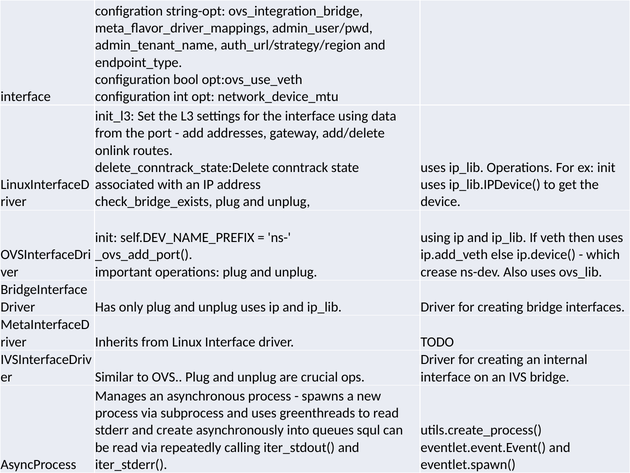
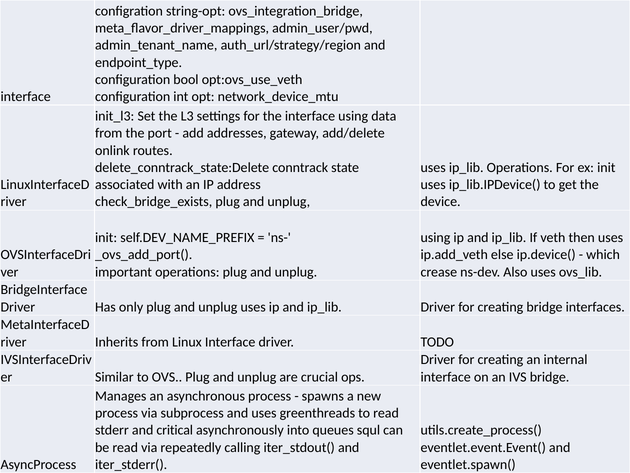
create: create -> critical
